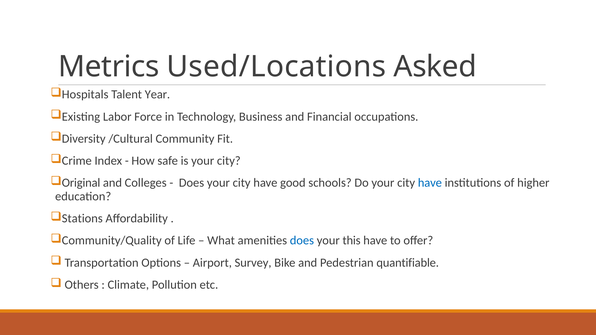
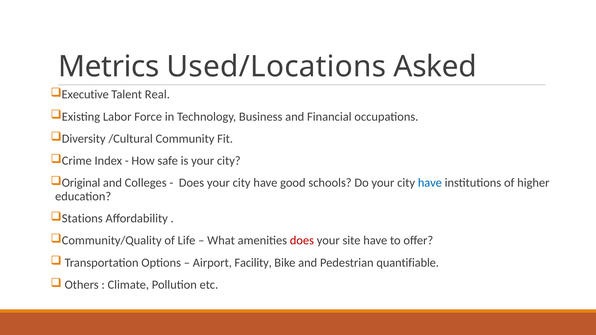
Hospitals: Hospitals -> Executive
Year: Year -> Real
does at (302, 241) colour: blue -> red
this: this -> site
Survey: Survey -> Facility
